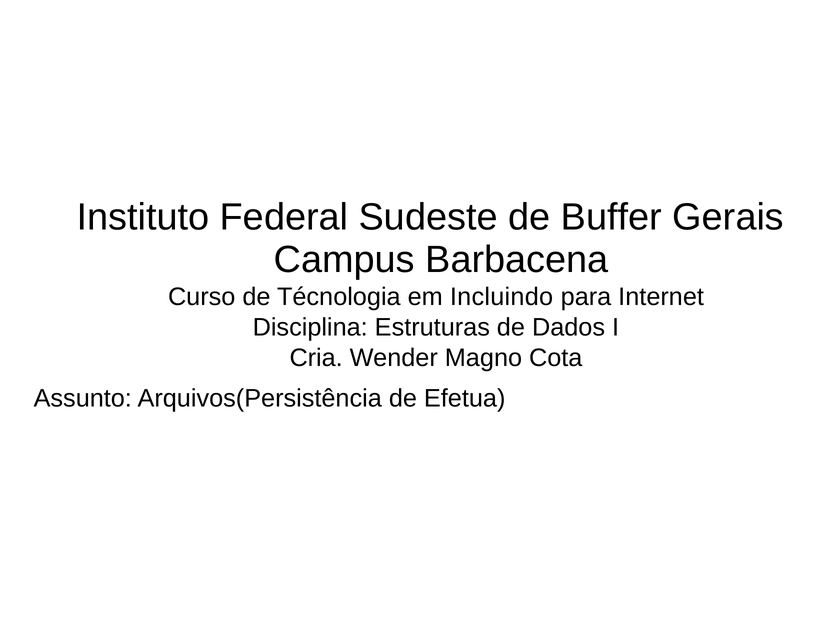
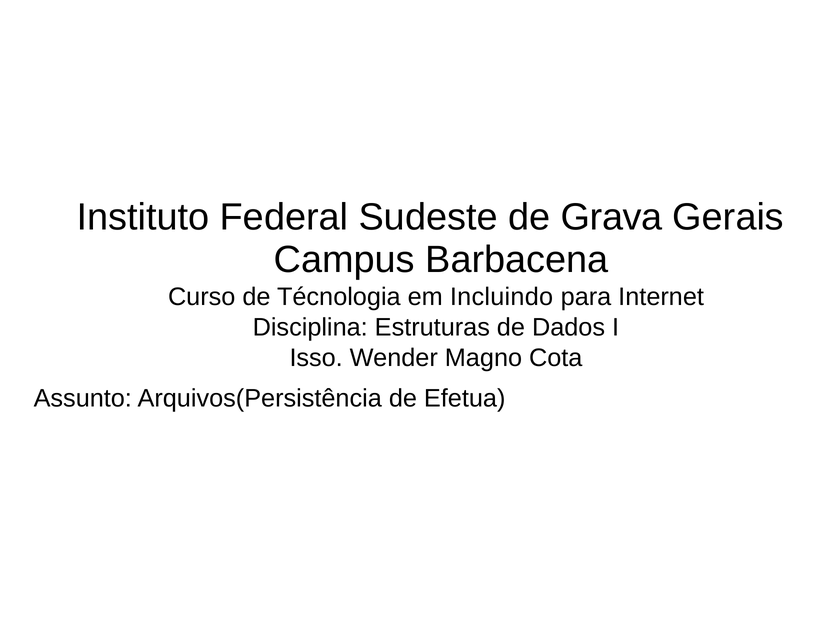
Buffer: Buffer -> Grava
Cria: Cria -> Isso
